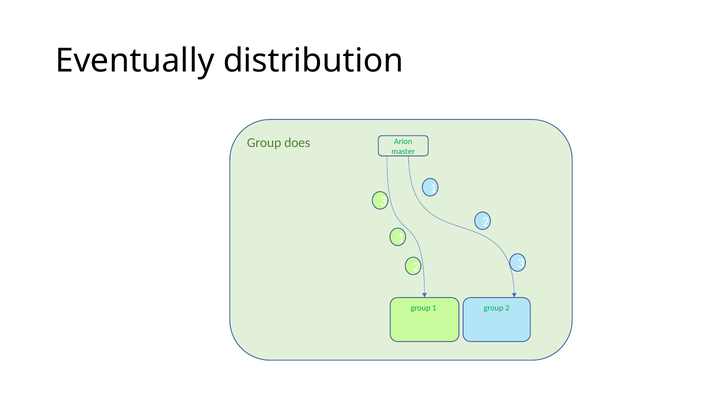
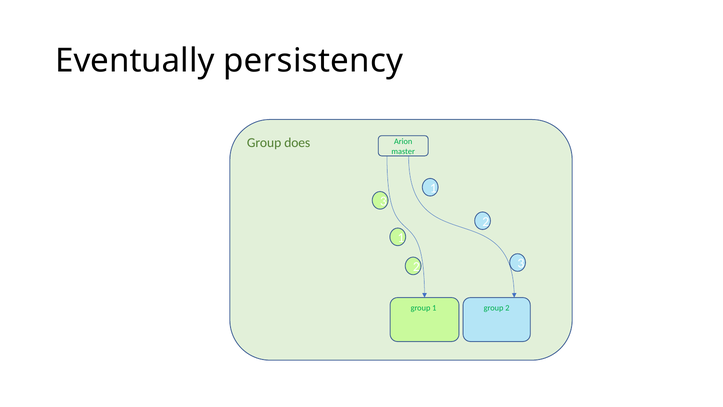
distribution: distribution -> persistency
